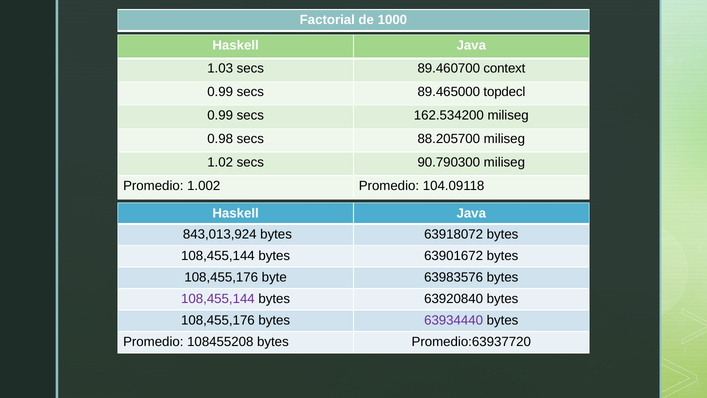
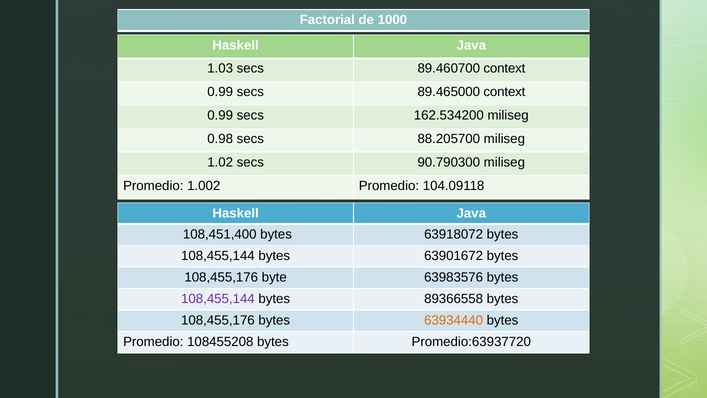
89.465000 topdecl: topdecl -> context
843,013,924: 843,013,924 -> 108,451,400
63920840: 63920840 -> 89366558
63934440 colour: purple -> orange
